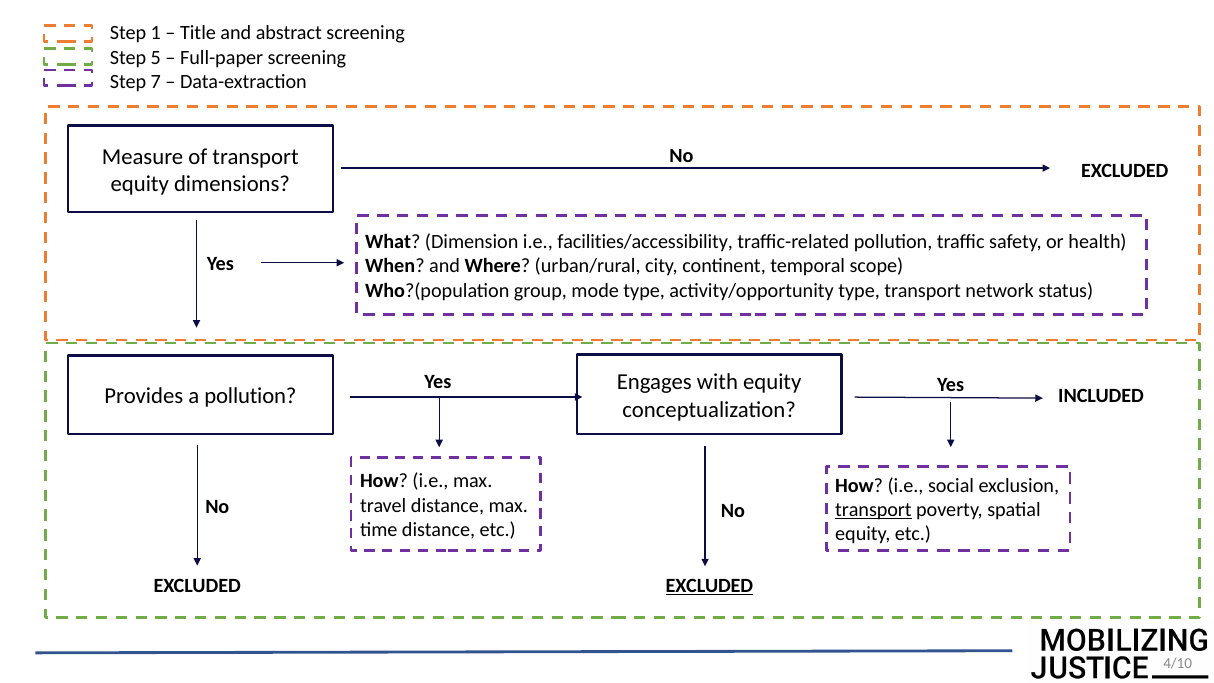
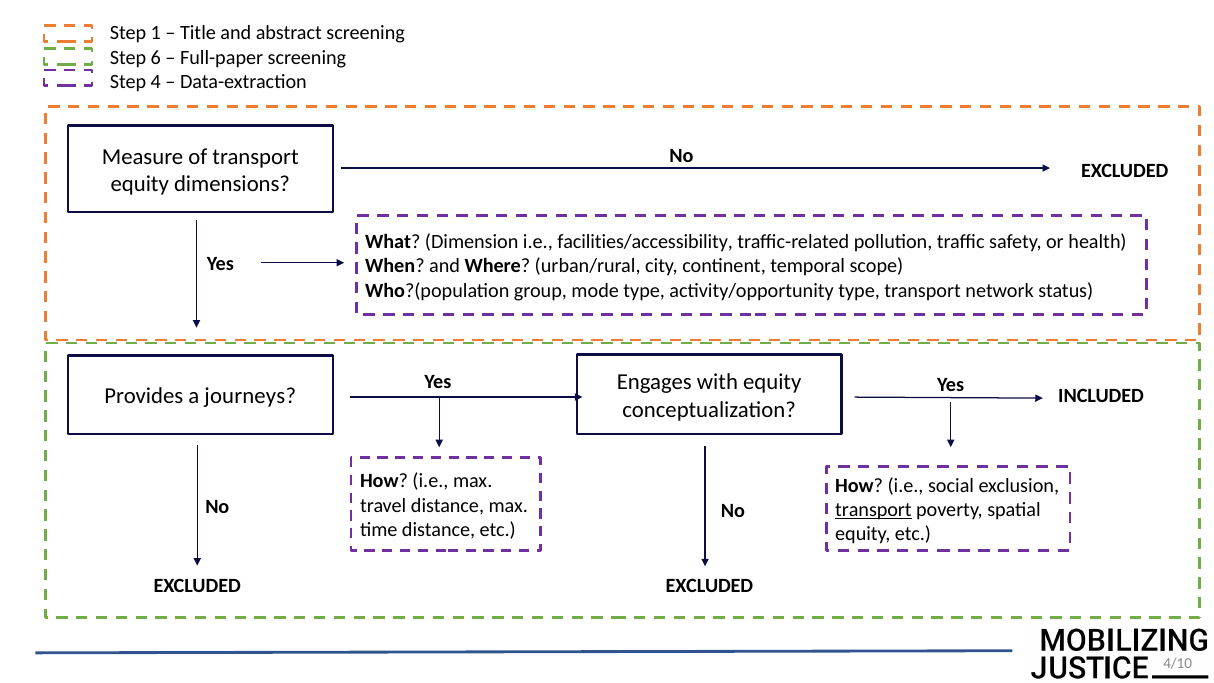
5: 5 -> 6
7: 7 -> 4
a pollution: pollution -> journeys
EXCLUDED at (709, 586) underline: present -> none
